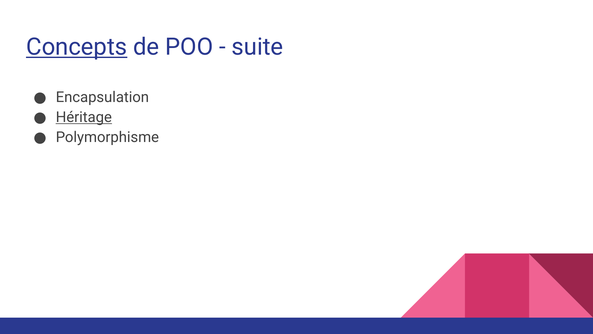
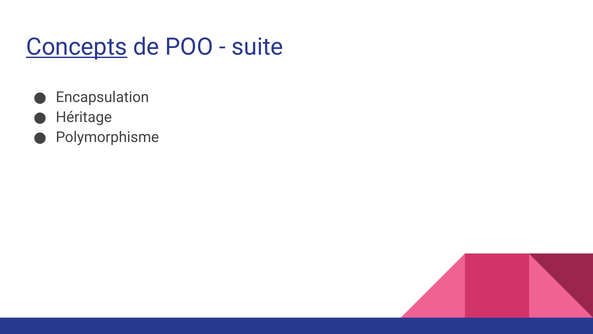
Héritage underline: present -> none
